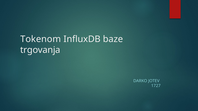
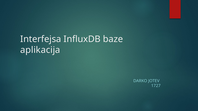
Tokenom: Tokenom -> Interfejsa
trgovanja: trgovanja -> aplikacija
